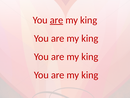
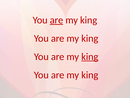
king at (90, 56) underline: none -> present
